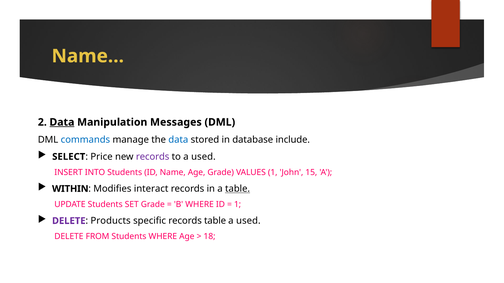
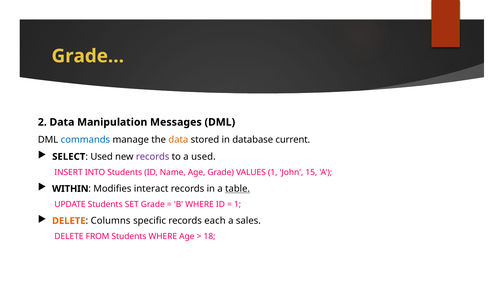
Name…: Name… -> Grade…
Data at (62, 122) underline: present -> none
data at (178, 140) colour: blue -> orange
include: include -> current
Price at (102, 157): Price -> Used
DELETE at (69, 221) colour: purple -> orange
Products: Products -> Columns
records table: table -> each
used at (248, 221): used -> sales
